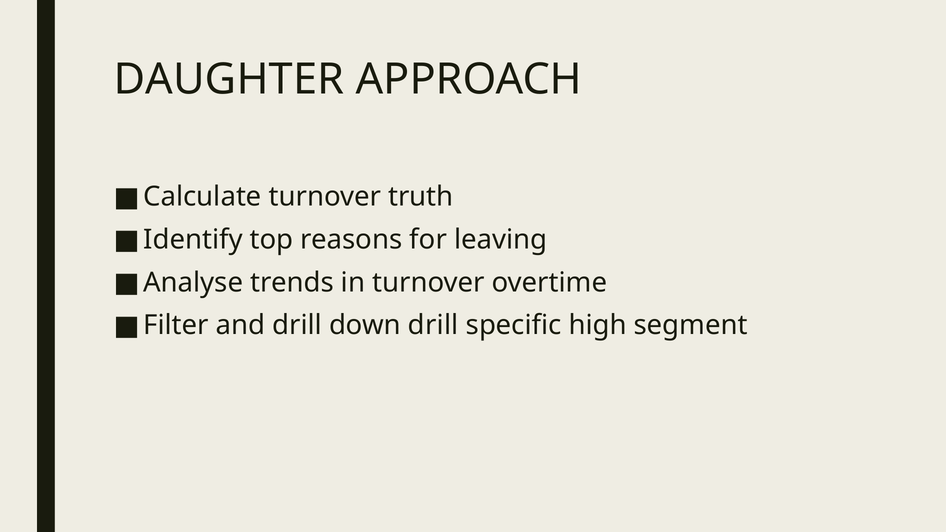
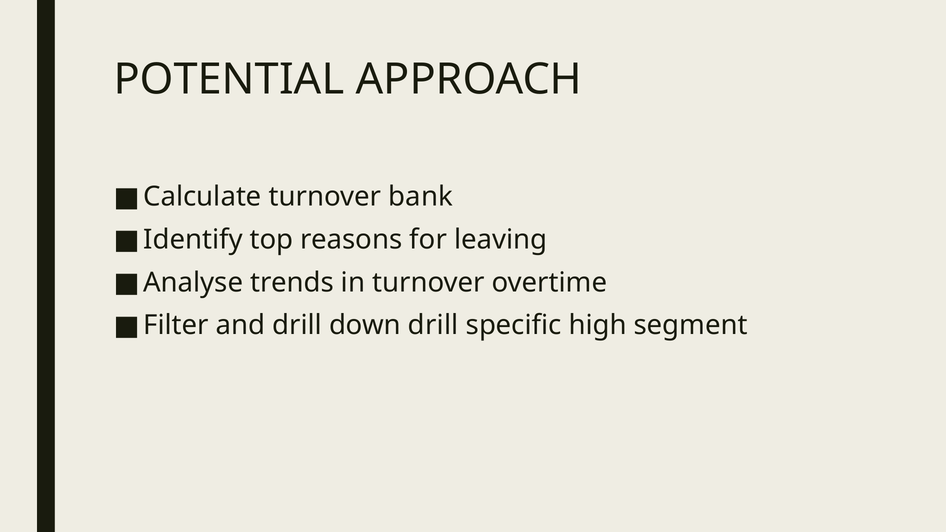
DAUGHTER: DAUGHTER -> POTENTIAL
truth: truth -> bank
